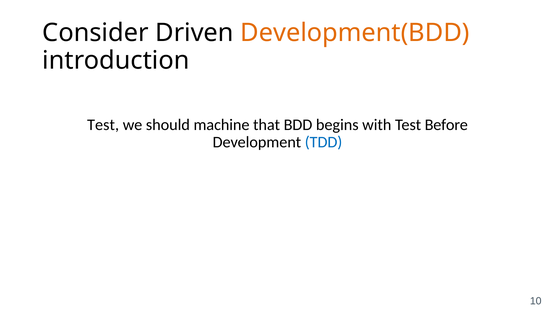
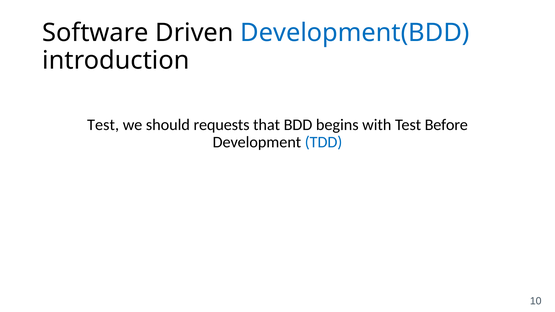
Consider: Consider -> Software
Development(BDD colour: orange -> blue
machine: machine -> requests
